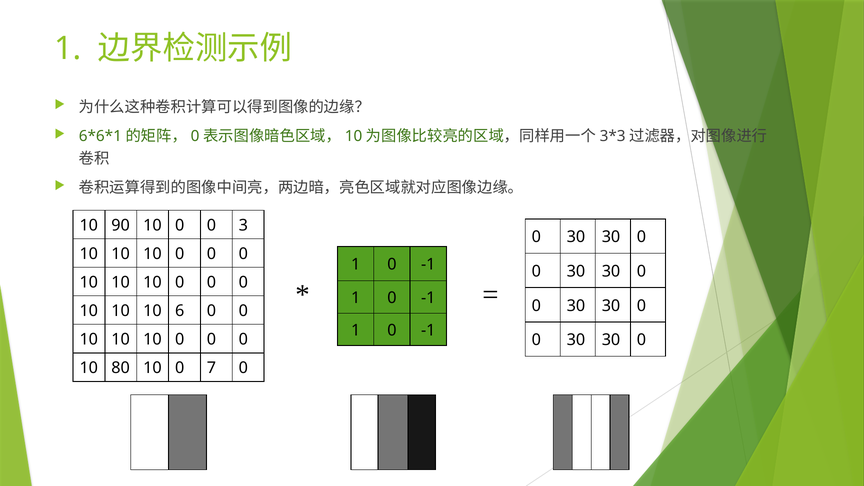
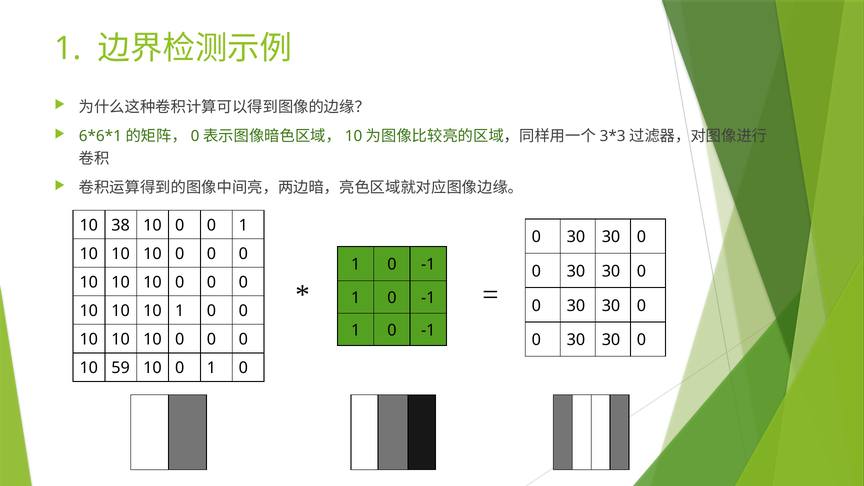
90: 90 -> 38
0 0 3: 3 -> 1
10 6: 6 -> 1
80: 80 -> 59
10 0 7: 7 -> 1
